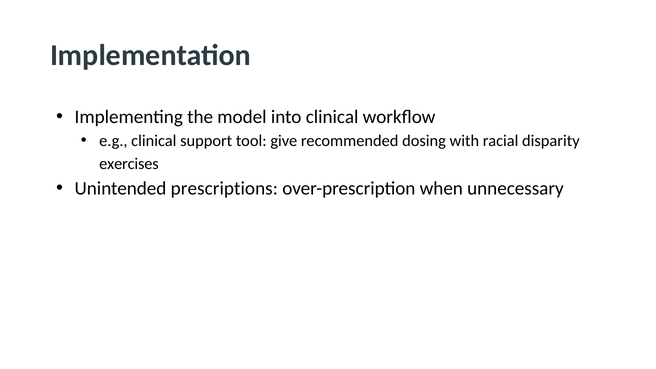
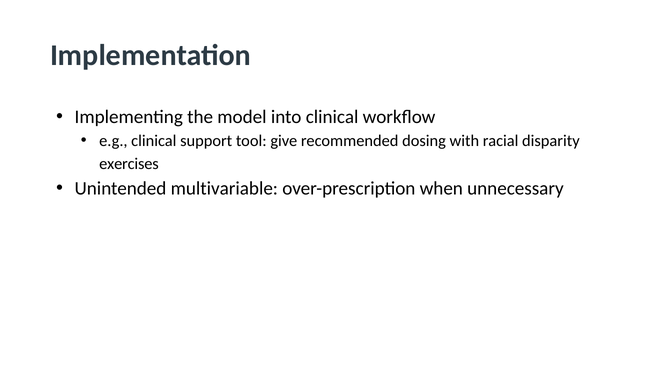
prescriptions: prescriptions -> multivariable
